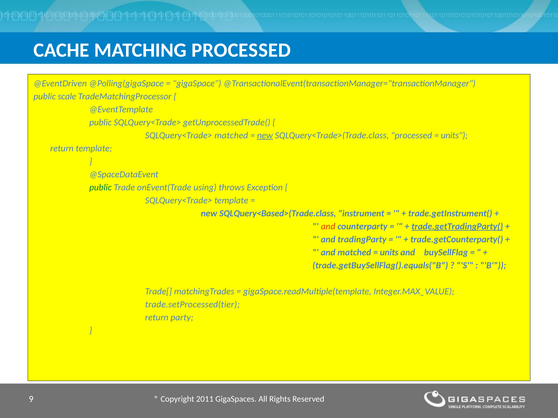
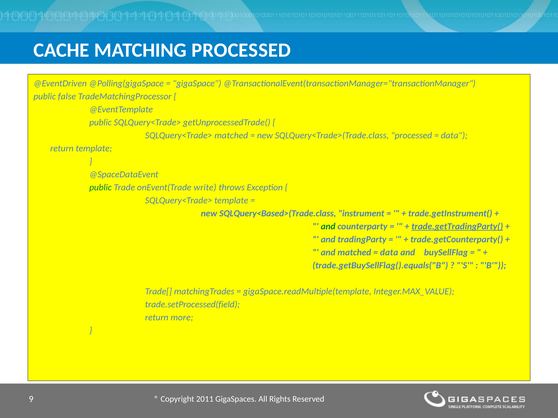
scale: scale -> false
new at (265, 136) underline: present -> none
units at (454, 136): units -> data
using: using -> write
and at (328, 227) colour: orange -> green
units at (389, 253): units -> data
trade.setProcessed(tier: trade.setProcessed(tier -> trade.setProcessed(field
party: party -> more
